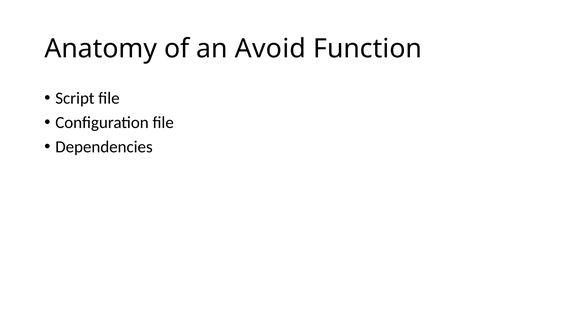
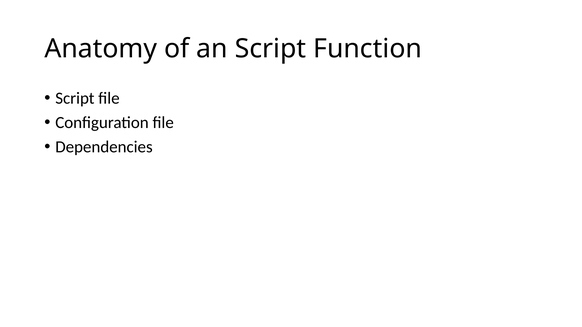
an Avoid: Avoid -> Script
